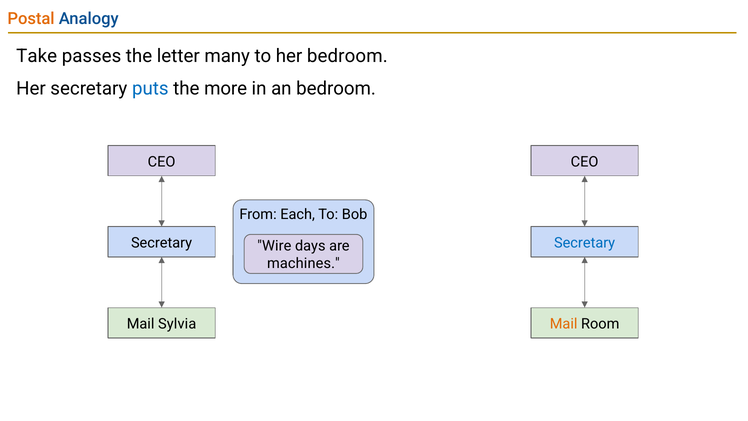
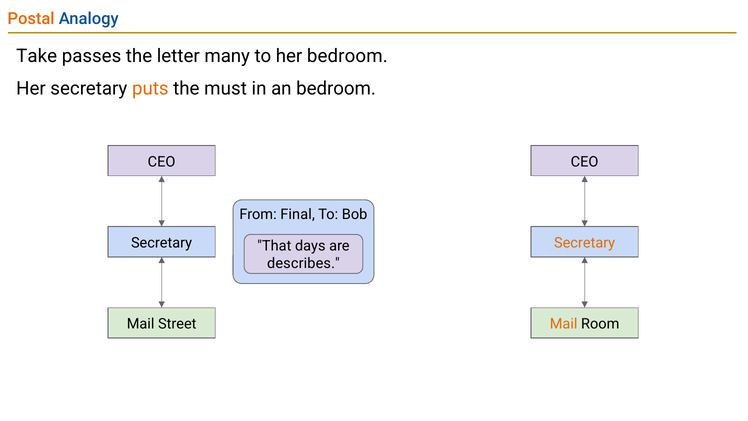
puts colour: blue -> orange
more: more -> must
Each: Each -> Final
Secretary at (585, 243) colour: blue -> orange
Wire: Wire -> That
machines: machines -> describes
Sylvia: Sylvia -> Street
